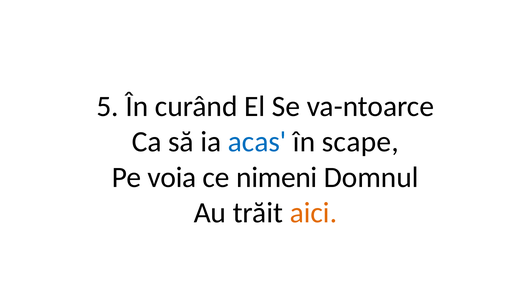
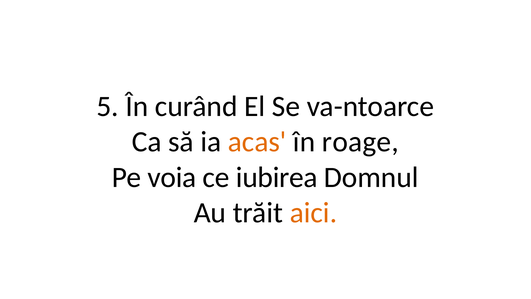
acas colour: blue -> orange
scape: scape -> roage
nimeni: nimeni -> iubirea
